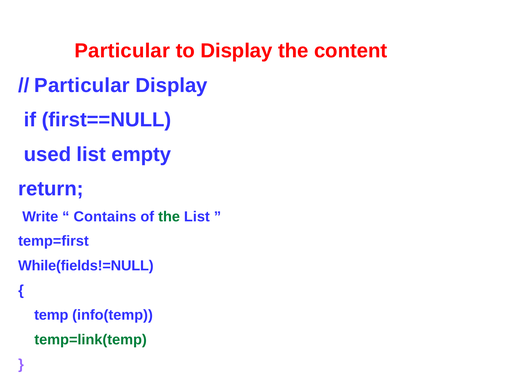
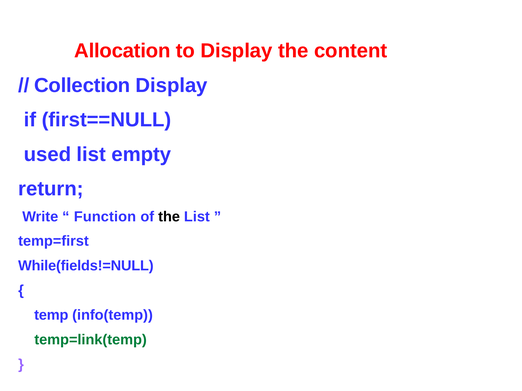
Particular at (122, 51): Particular -> Allocation
Particular at (82, 86): Particular -> Collection
Contains: Contains -> Function
the at (169, 217) colour: green -> black
